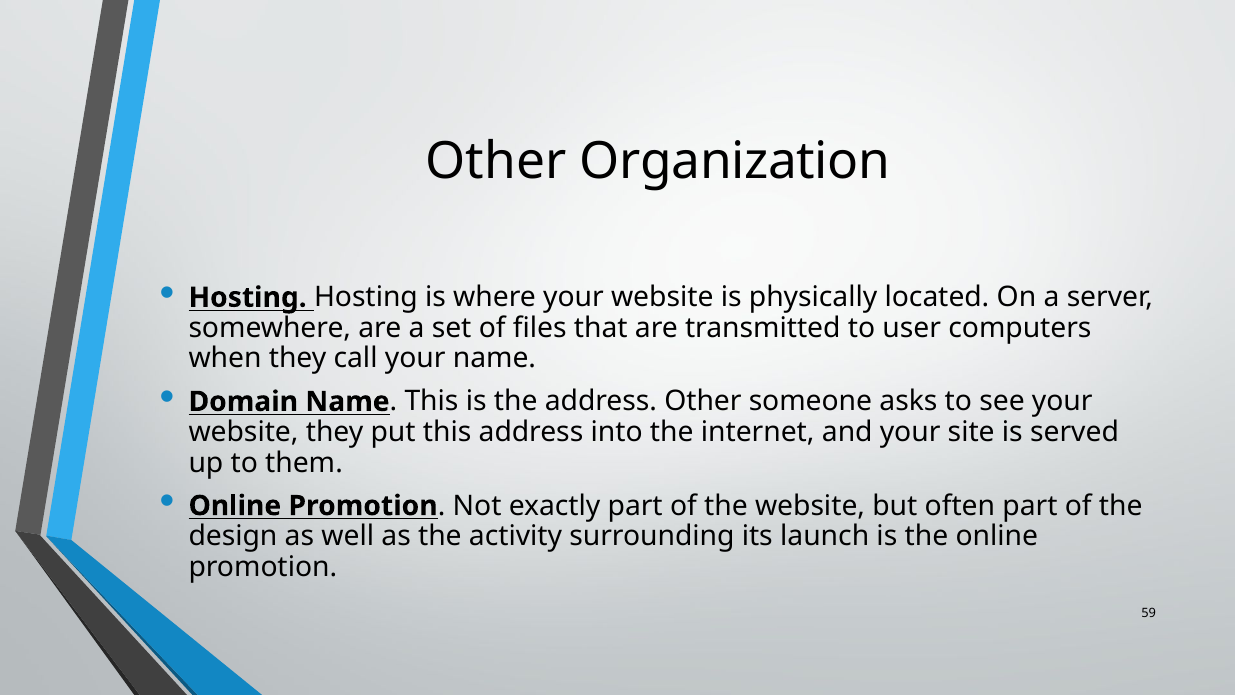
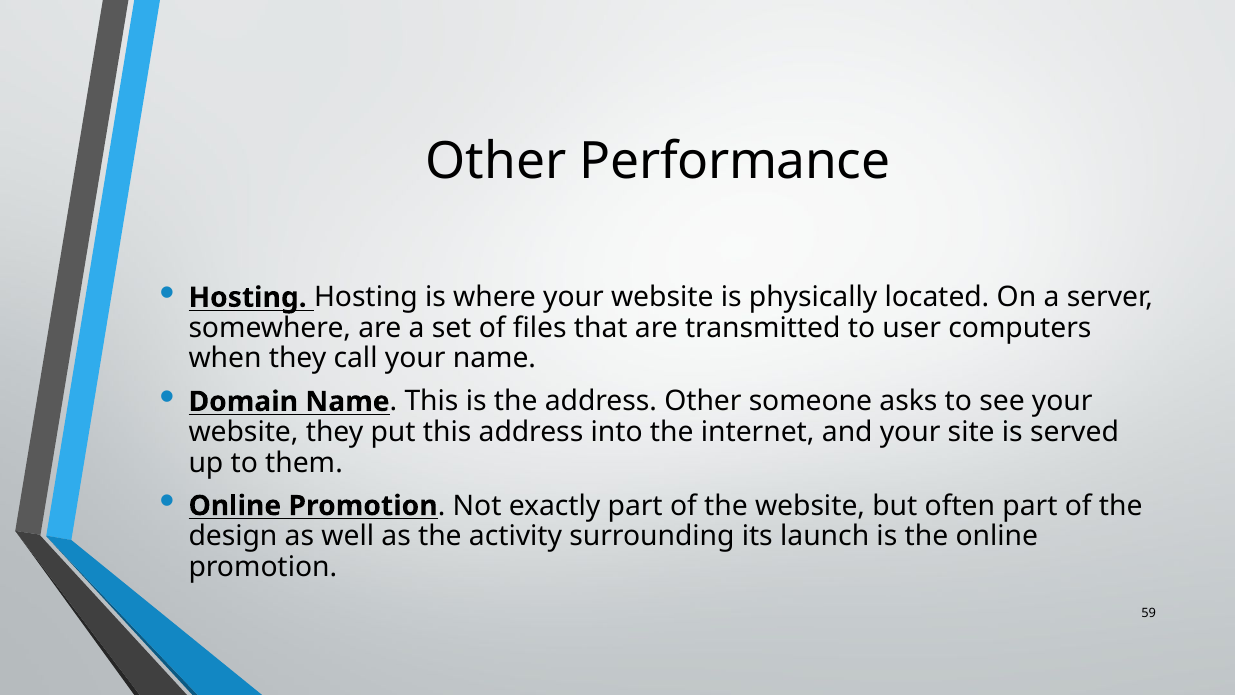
Organization: Organization -> Performance
